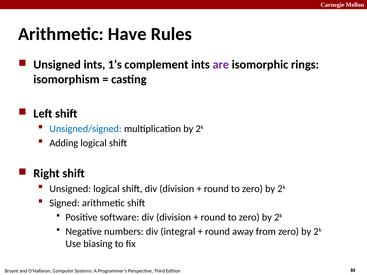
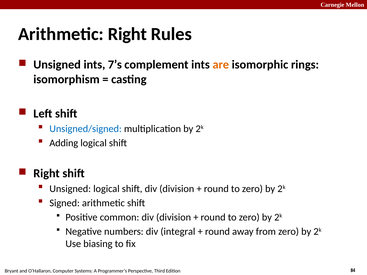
Arithmetic Have: Have -> Right
1’s: 1’s -> 7’s
are colour: purple -> orange
software: software -> common
